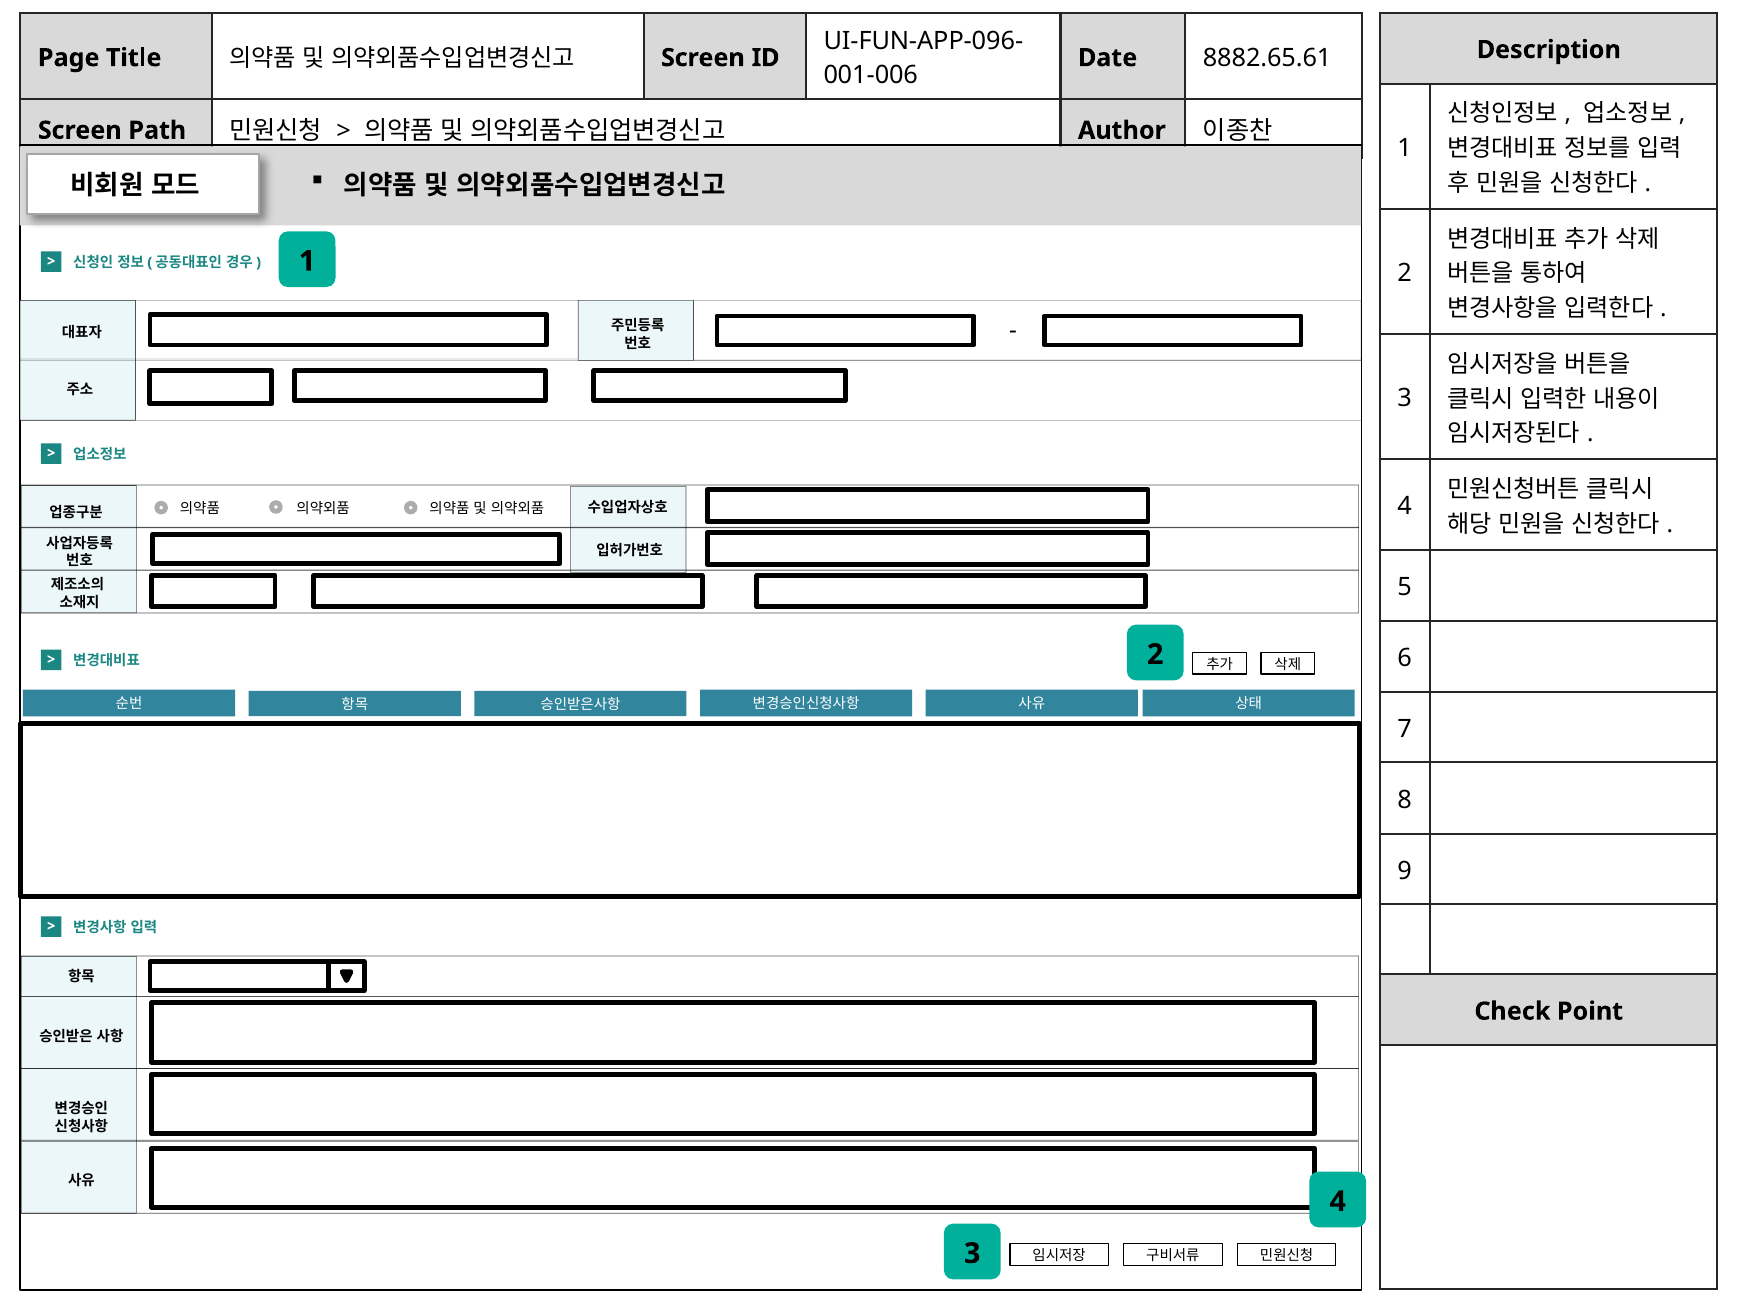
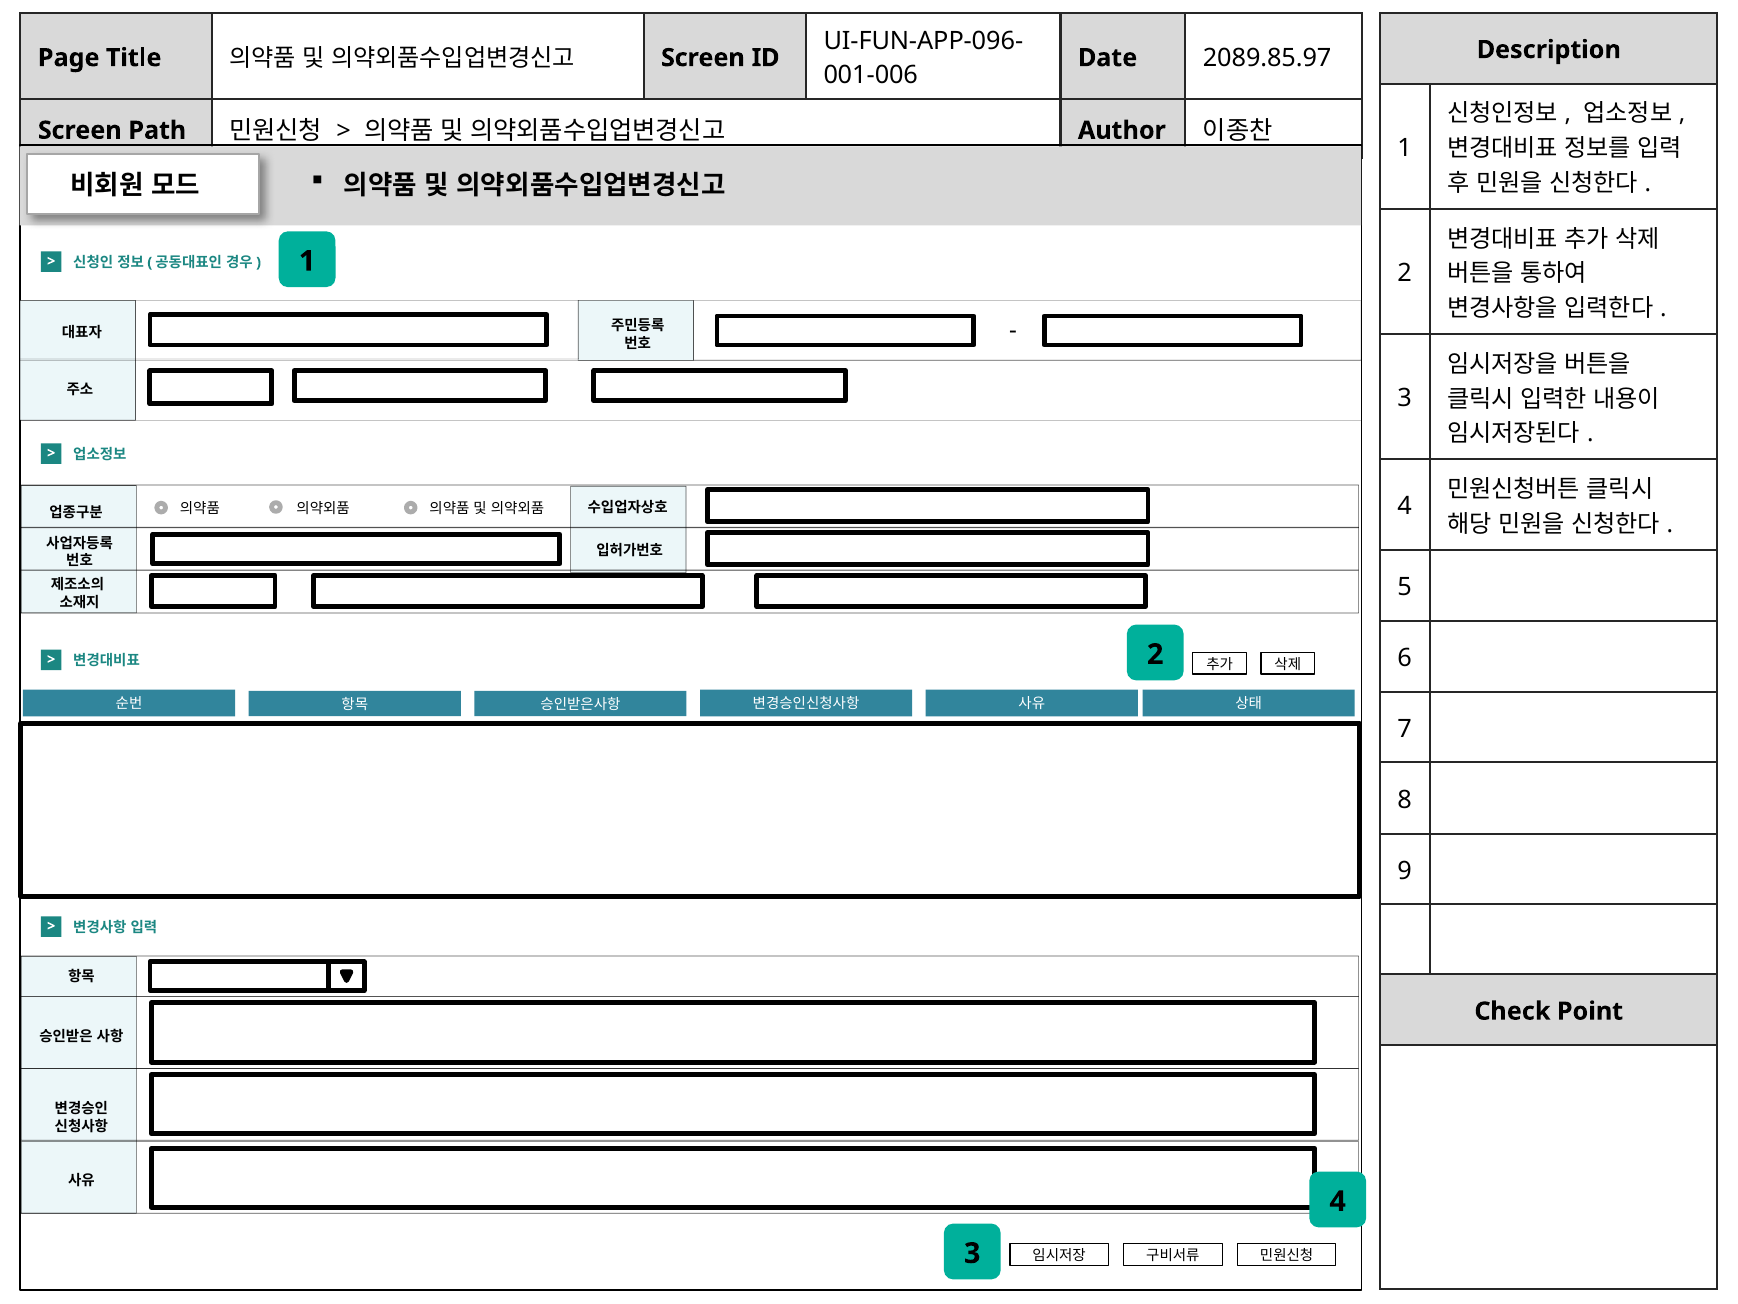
8882.65.61: 8882.65.61 -> 2089.85.97
